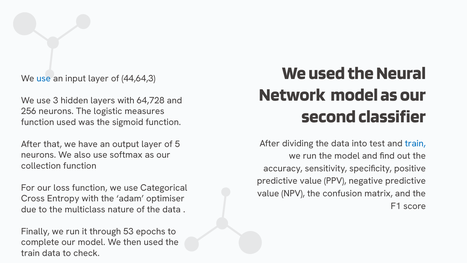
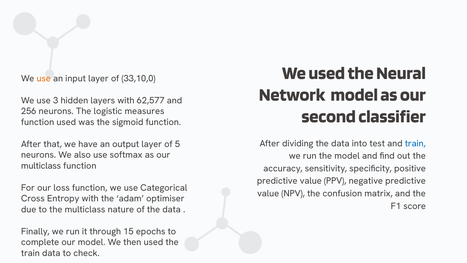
use at (44, 78) colour: blue -> orange
44,64,3: 44,64,3 -> 33,10,0
64,728: 64,728 -> 62,577
collection at (41, 166): collection -> multiclass
53: 53 -> 15
